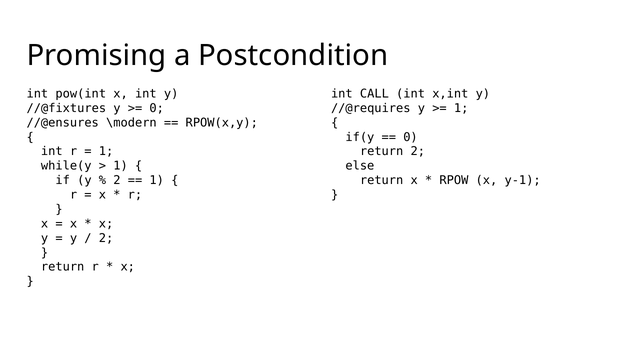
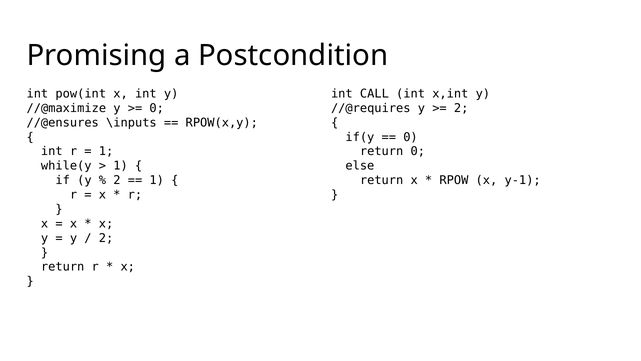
//@fixtures: //@fixtures -> //@maximize
1 at (461, 108): 1 -> 2
\modern: \modern -> \inputs
return 2: 2 -> 0
